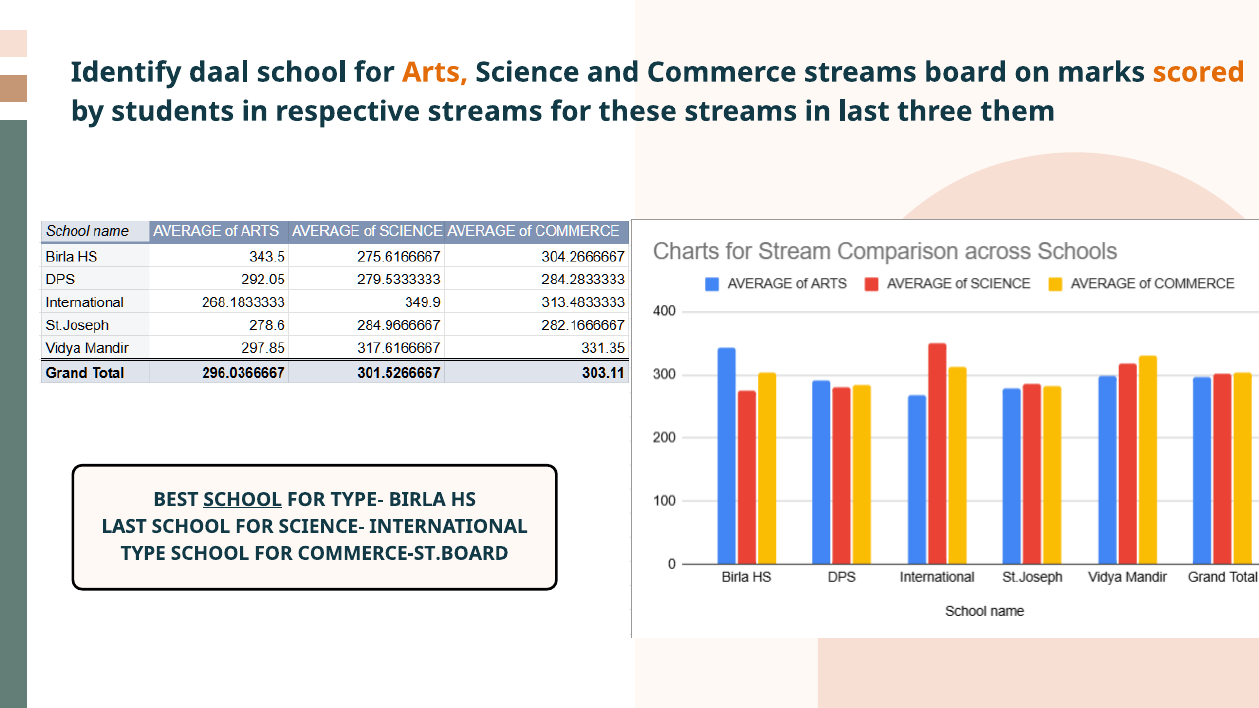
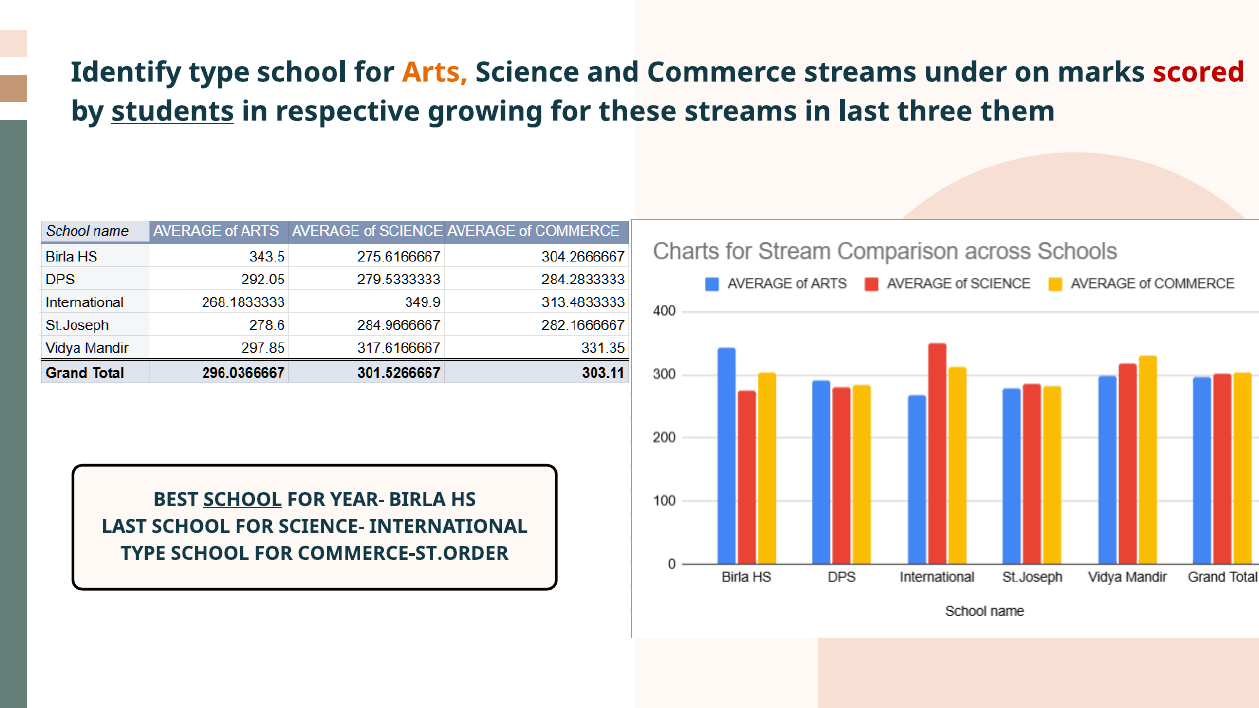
Identify daal: daal -> type
board: board -> under
scored colour: orange -> red
students underline: none -> present
respective streams: streams -> growing
TYPE-: TYPE- -> YEAR-
COMMERCE-ST.BOARD: COMMERCE-ST.BOARD -> COMMERCE-ST.ORDER
